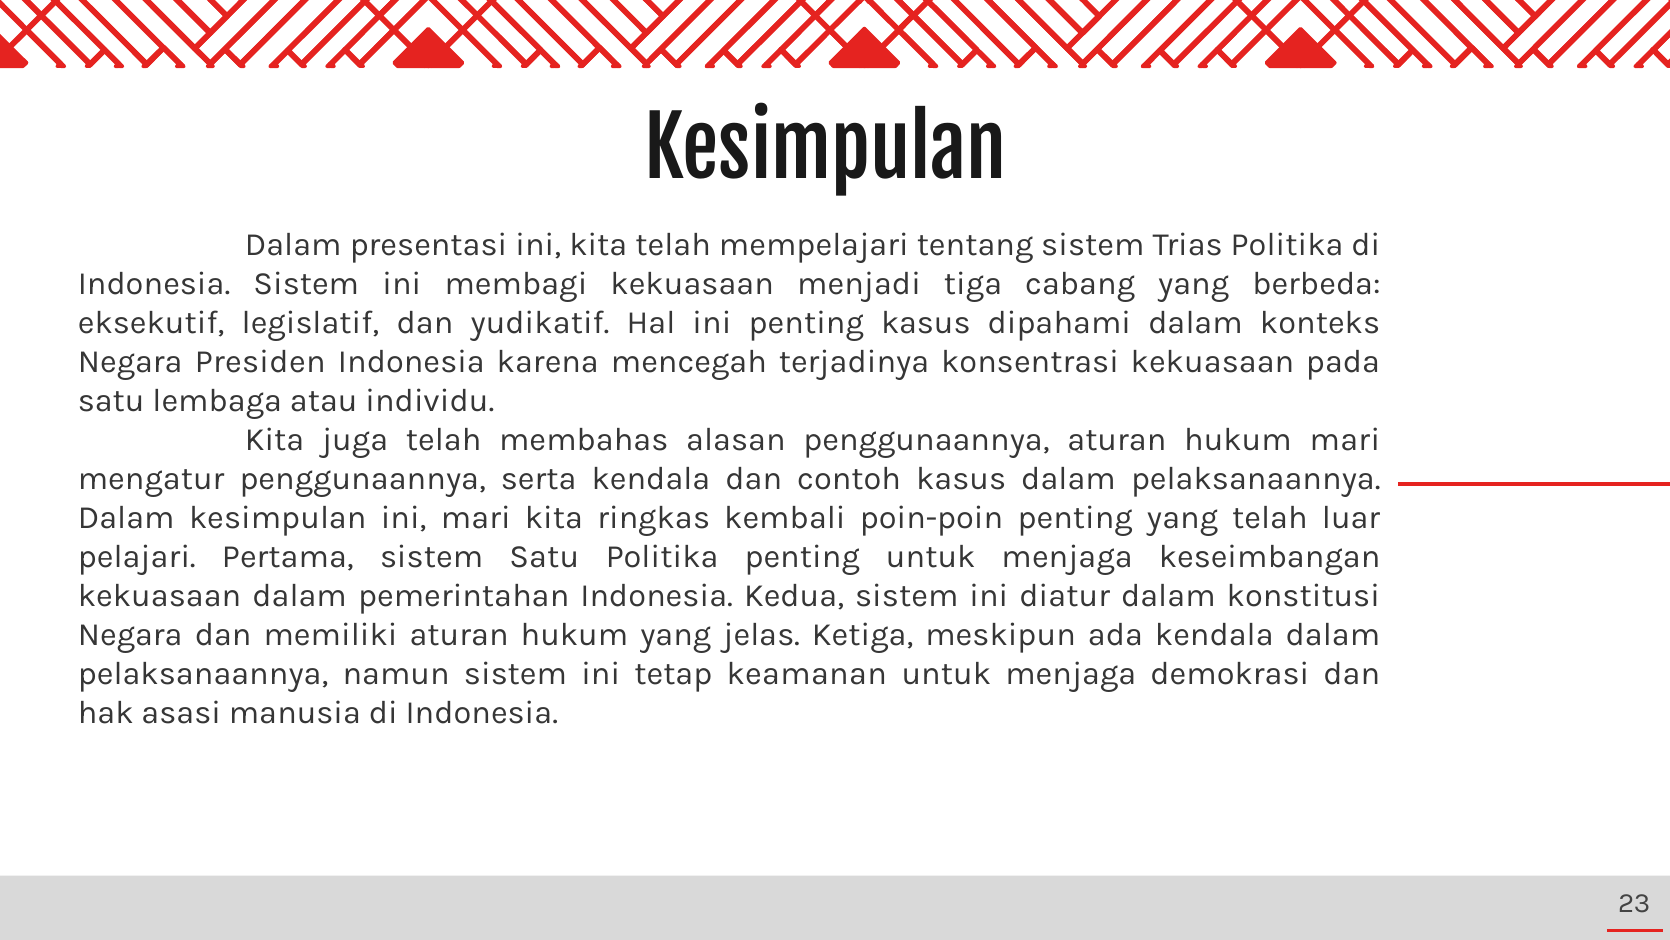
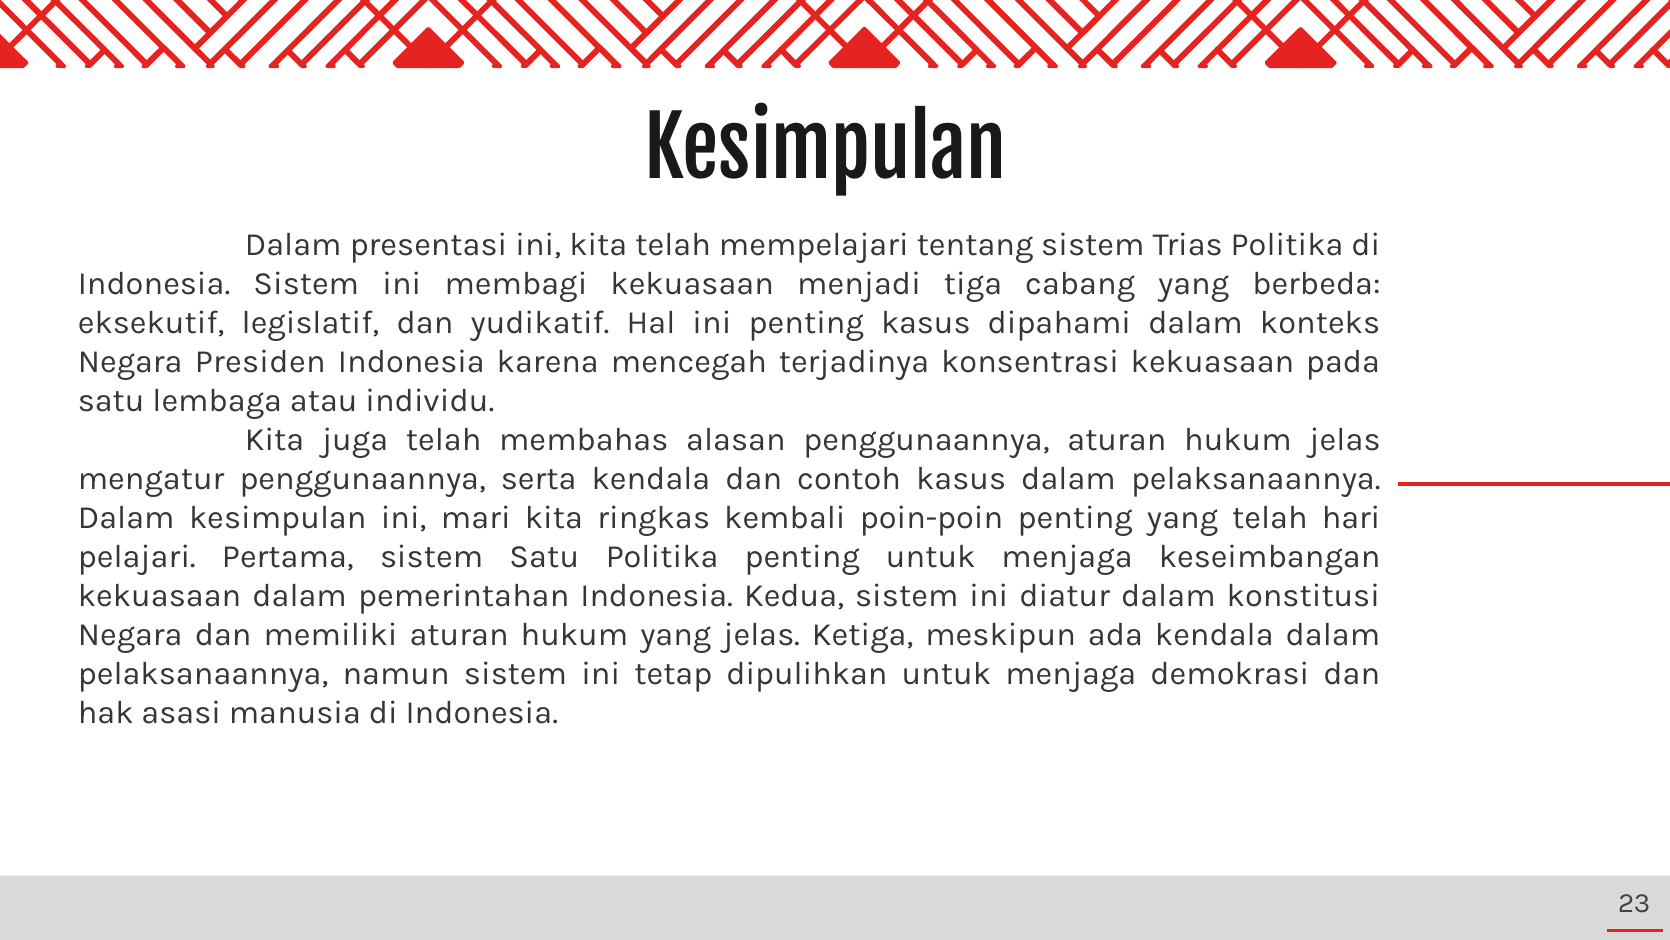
hukum mari: mari -> jelas
luar: luar -> hari
keamanan: keamanan -> dipulihkan
